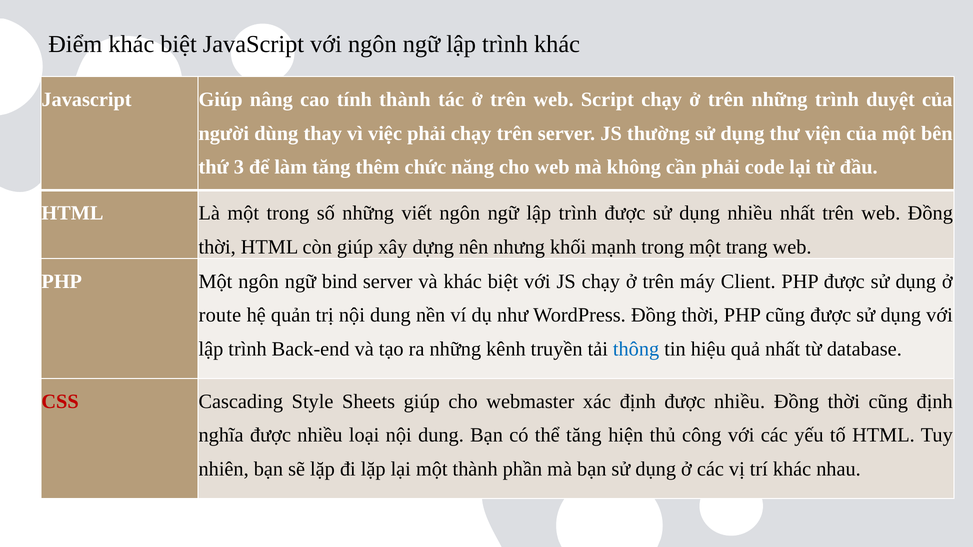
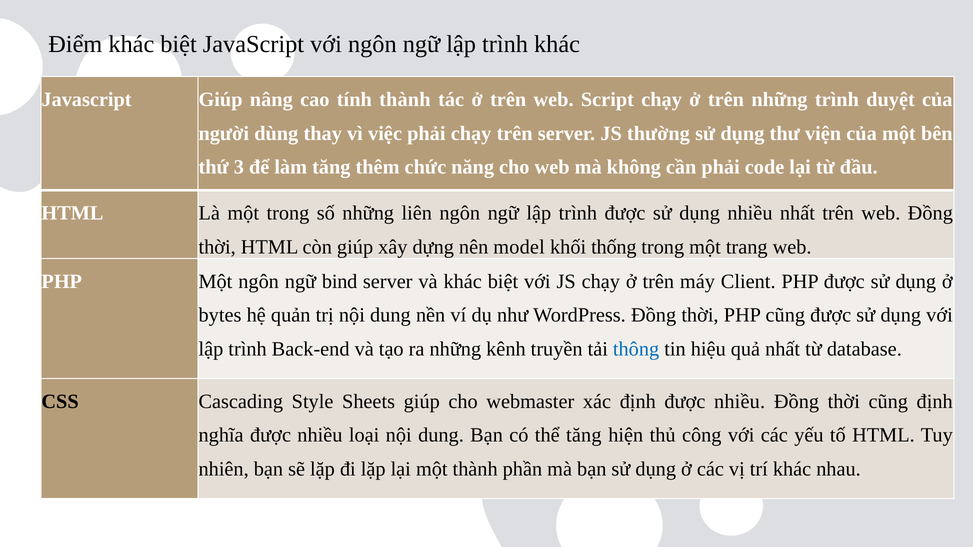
viết: viết -> liên
nhưng: nhưng -> model
mạnh: mạnh -> thống
route: route -> bytes
CSS colour: red -> black
